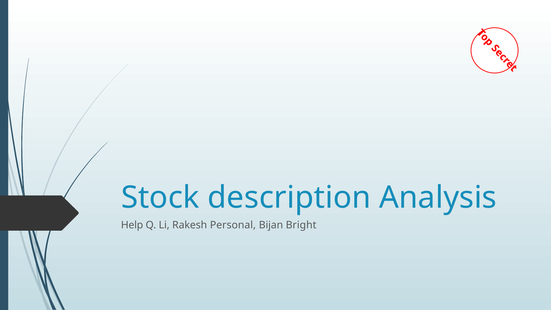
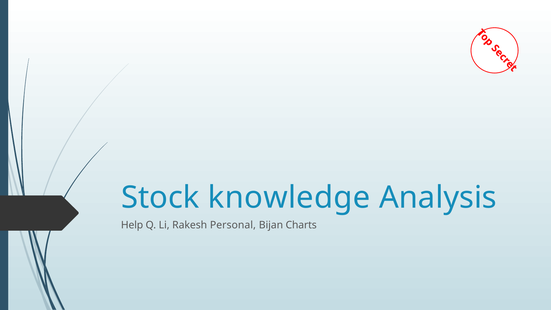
description: description -> knowledge
Bright: Bright -> Charts
